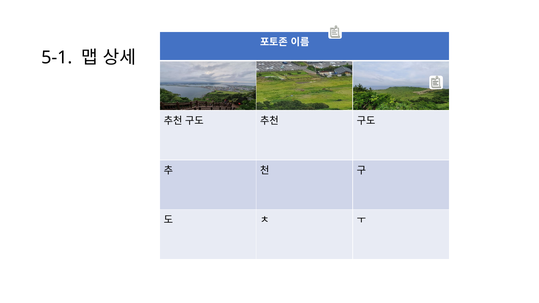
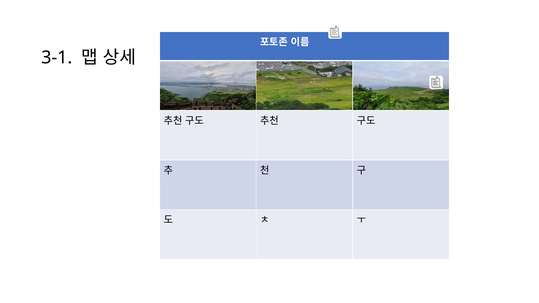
5-1: 5-1 -> 3-1
